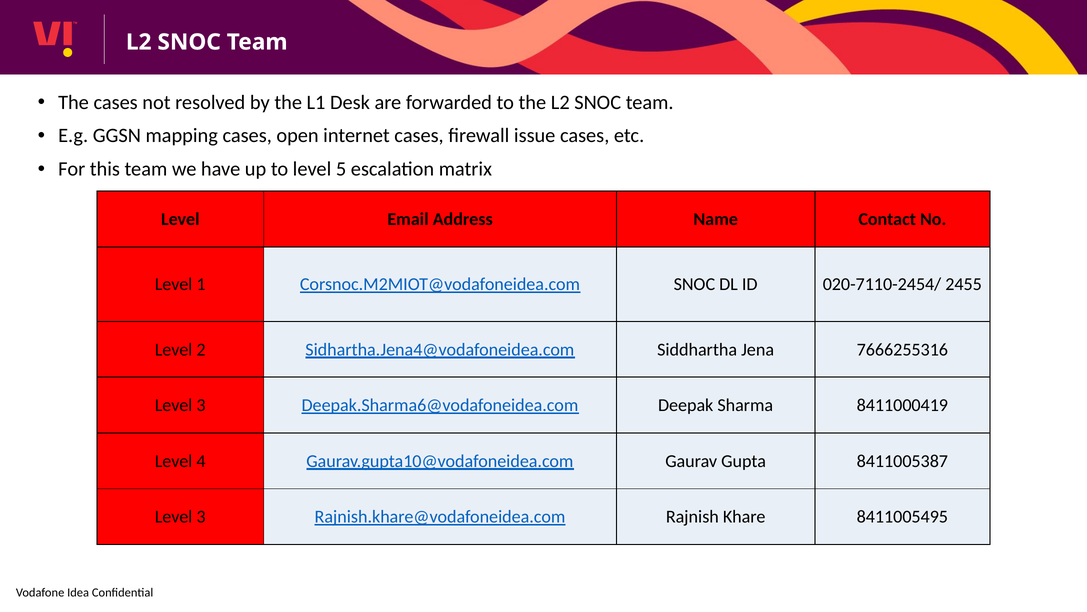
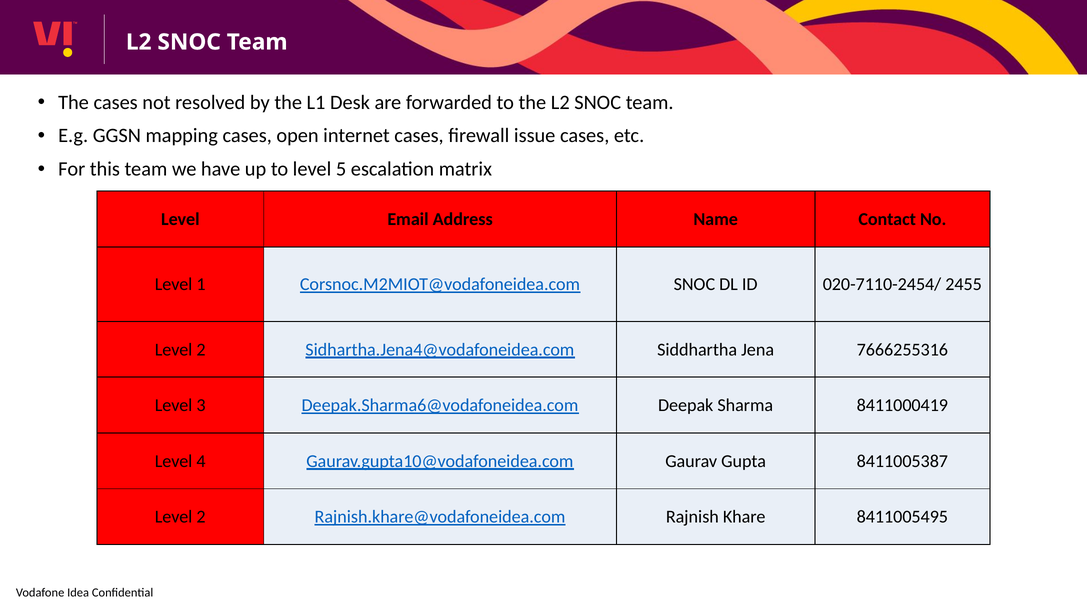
3 at (201, 516): 3 -> 2
